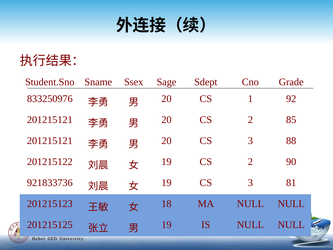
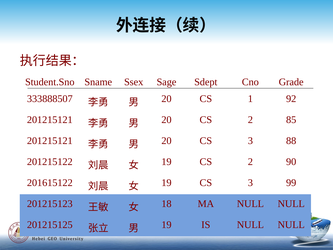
833250976: 833250976 -> 333888507
921833736: 921833736 -> 201615122
81: 81 -> 99
